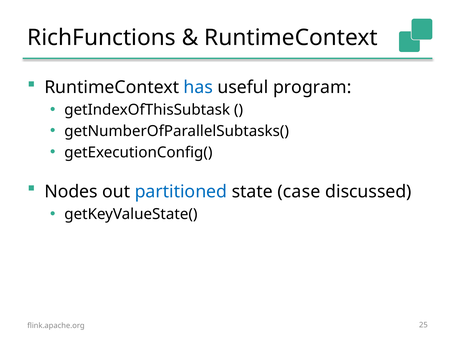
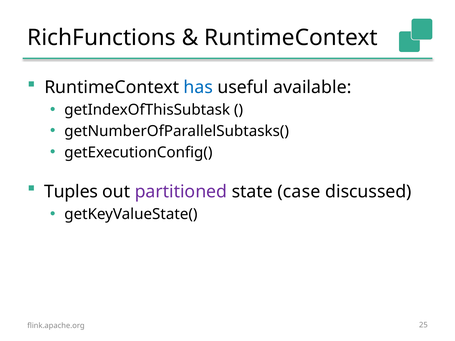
program: program -> available
Nodes: Nodes -> Tuples
partitioned colour: blue -> purple
